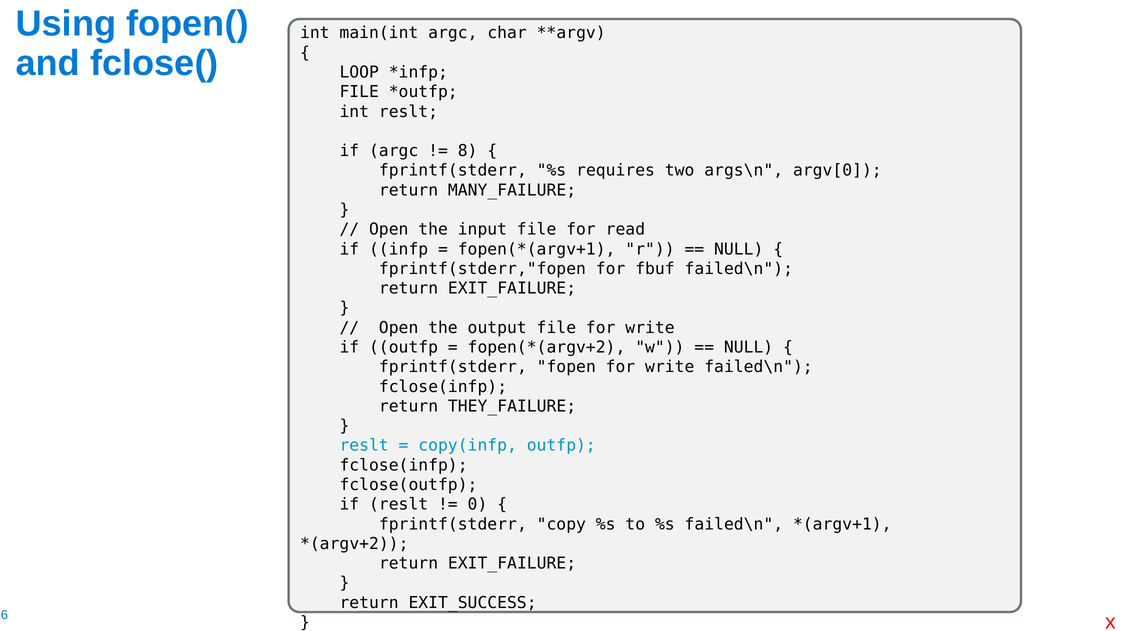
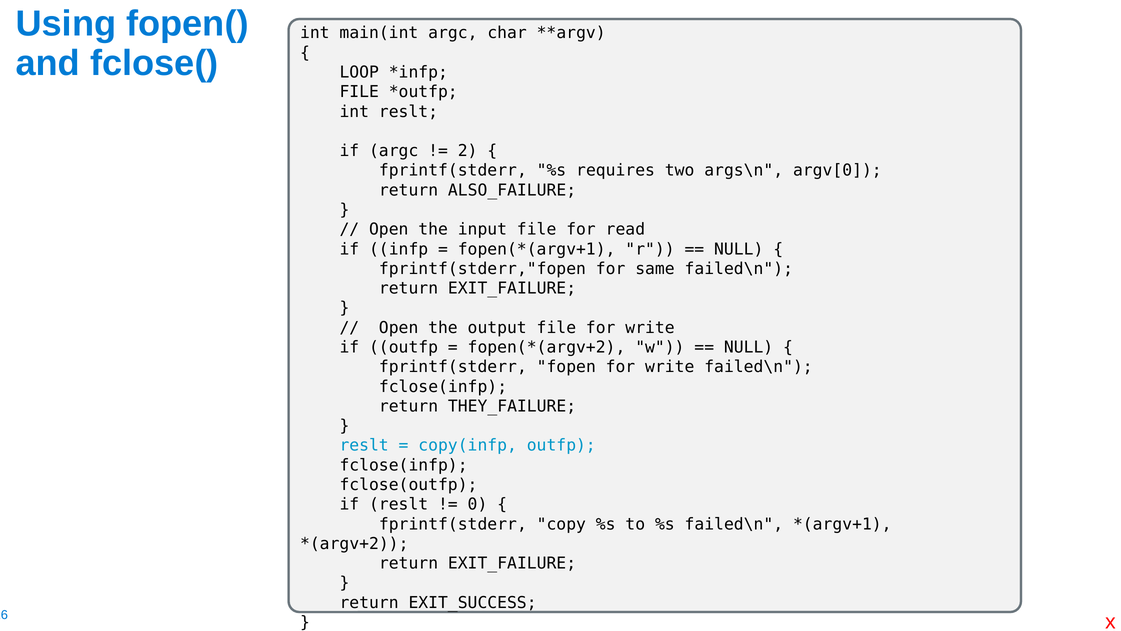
8: 8 -> 2
MANY_FAILURE: MANY_FAILURE -> ALSO_FAILURE
fbuf: fbuf -> same
